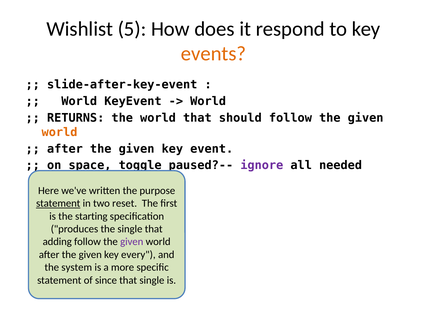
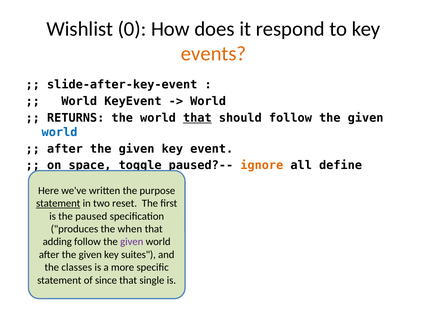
5: 5 -> 0
that at (197, 118) underline: none -> present
world at (60, 132) colour: orange -> blue
ignore colour: purple -> orange
needed: needed -> define
starting: starting -> paused
the single: single -> when
every: every -> suites
system: system -> classes
